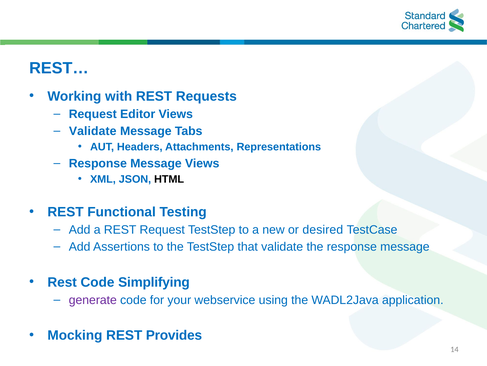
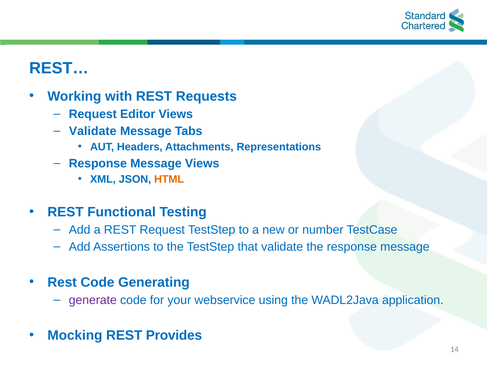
HTML colour: black -> orange
desired: desired -> number
Simplifying: Simplifying -> Generating
